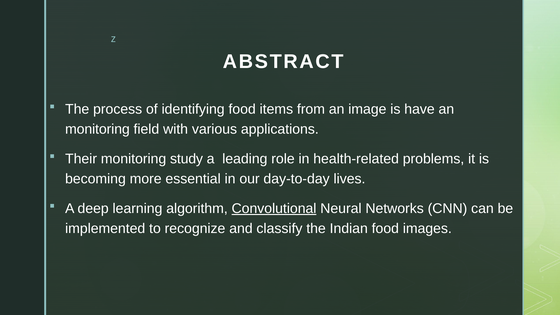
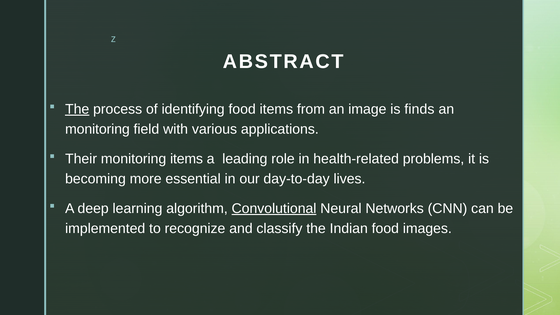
The at (77, 109) underline: none -> present
have: have -> finds
monitoring study: study -> items
